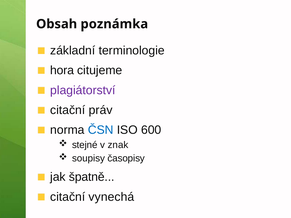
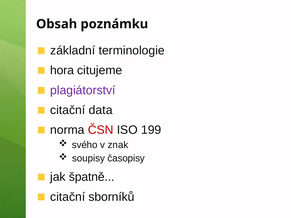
poznámka: poznámka -> poznámku
práv: práv -> data
ČSN colour: blue -> red
600: 600 -> 199
stejné: stejné -> svého
vynechá: vynechá -> sborníků
